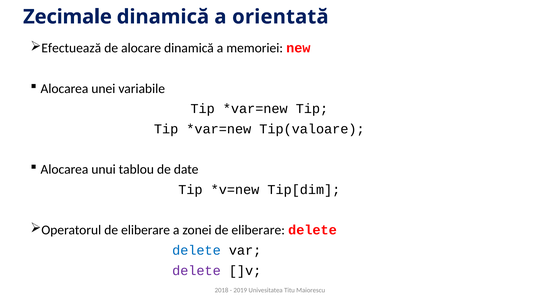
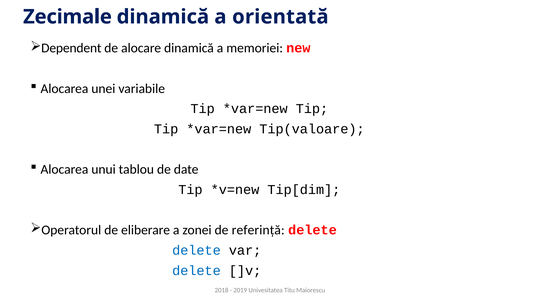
Efectuează: Efectuează -> Dependent
zonei de eliberare: eliberare -> referință
delete at (196, 270) colour: purple -> blue
